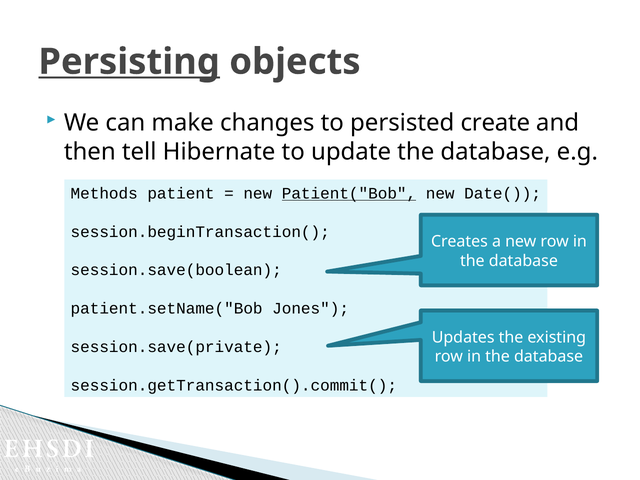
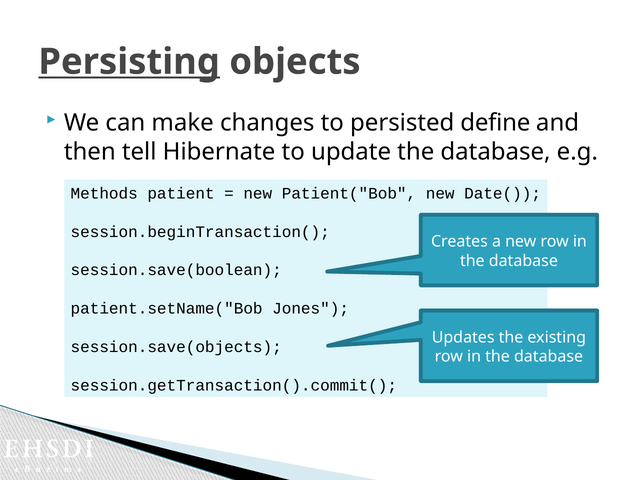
create: create -> define
Patient("Bob underline: present -> none
session.save(private: session.save(private -> session.save(objects
